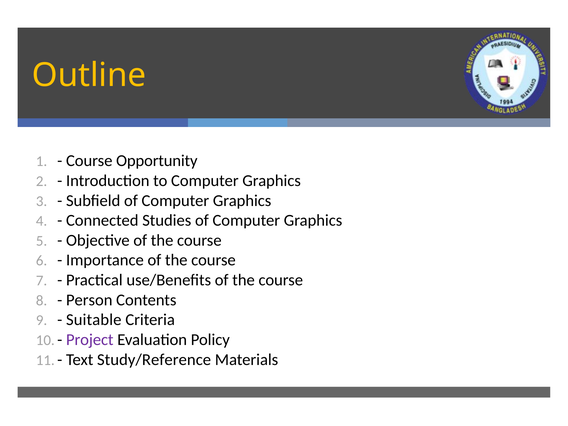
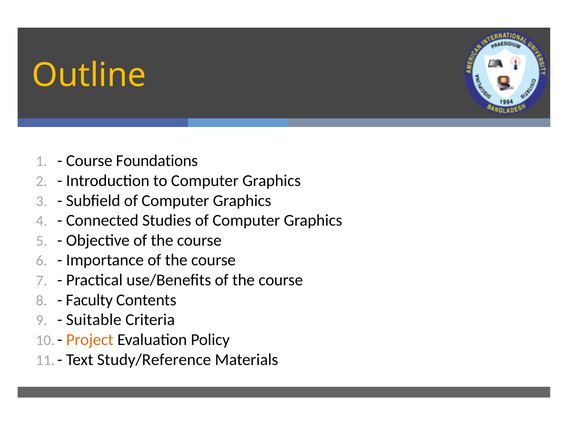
Opportunity: Opportunity -> Foundations
Person: Person -> Faculty
Project colour: purple -> orange
